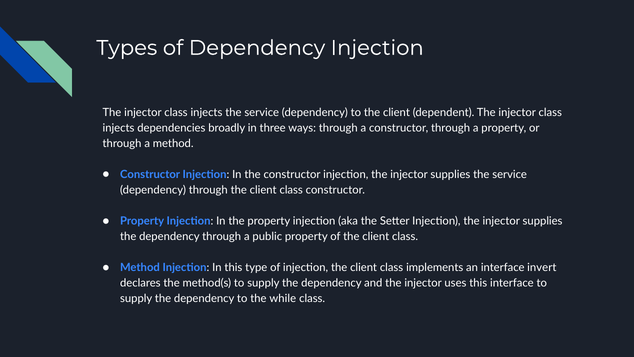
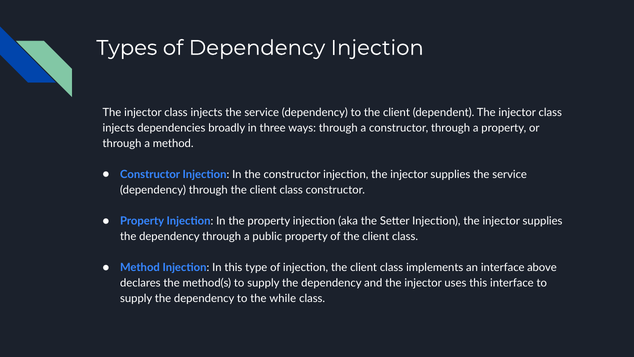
invert: invert -> above
